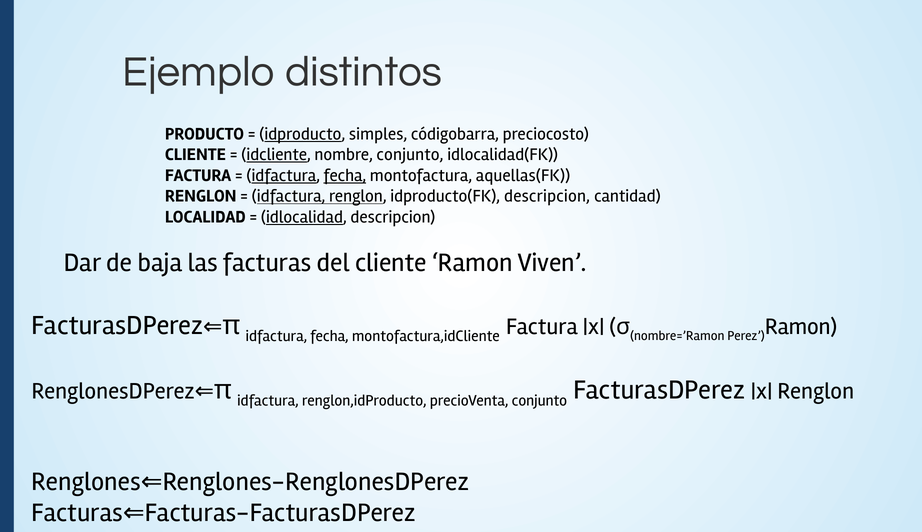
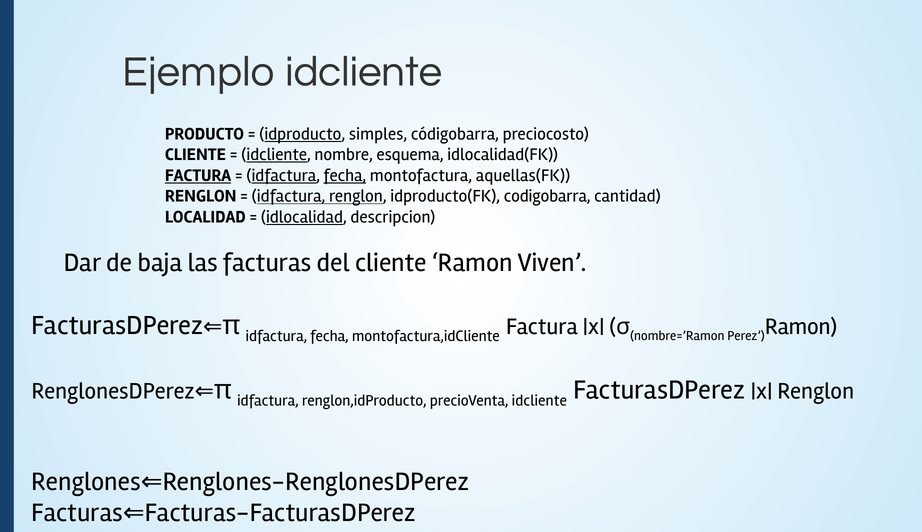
Ejemplo distintos: distintos -> idcliente
nombre conjunto: conjunto -> esquema
FACTURA at (198, 175) underline: none -> present
idproducto(FK descripcion: descripcion -> codigobarra
precioVenta conjunto: conjunto -> idcliente
